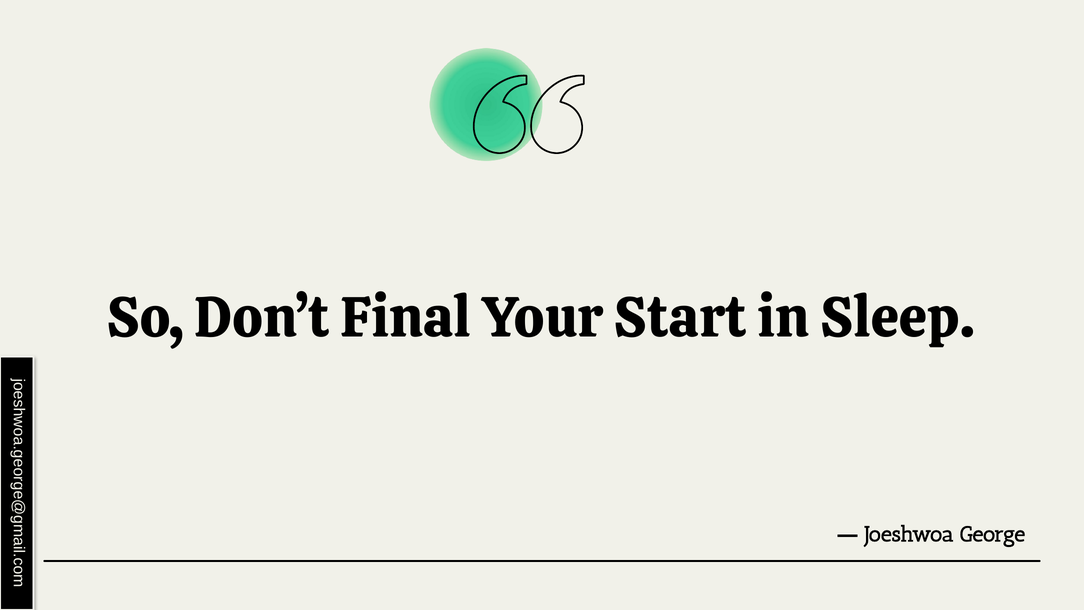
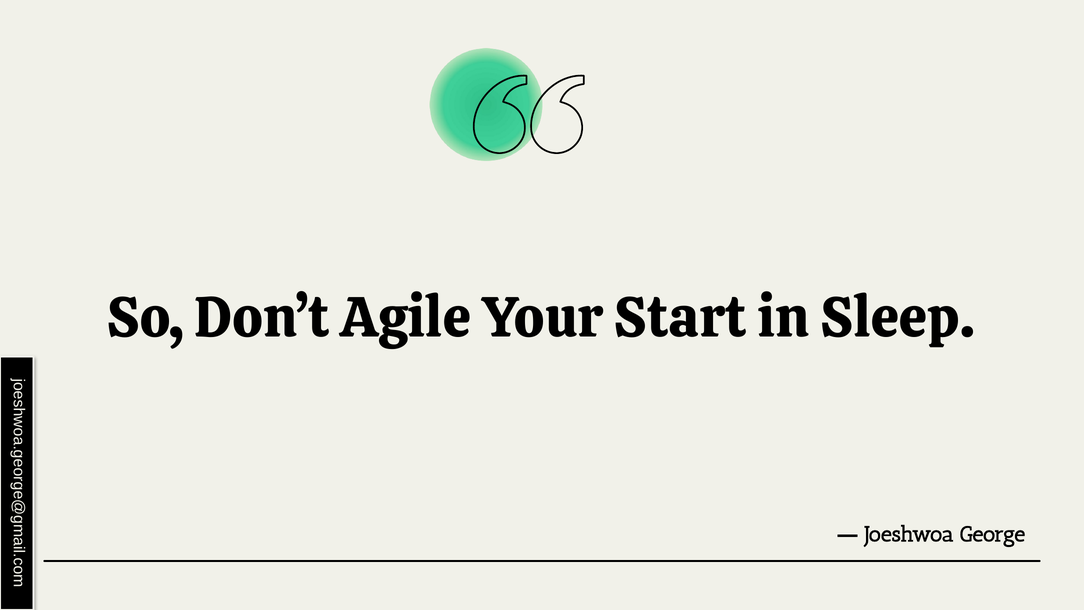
Final: Final -> Agile
